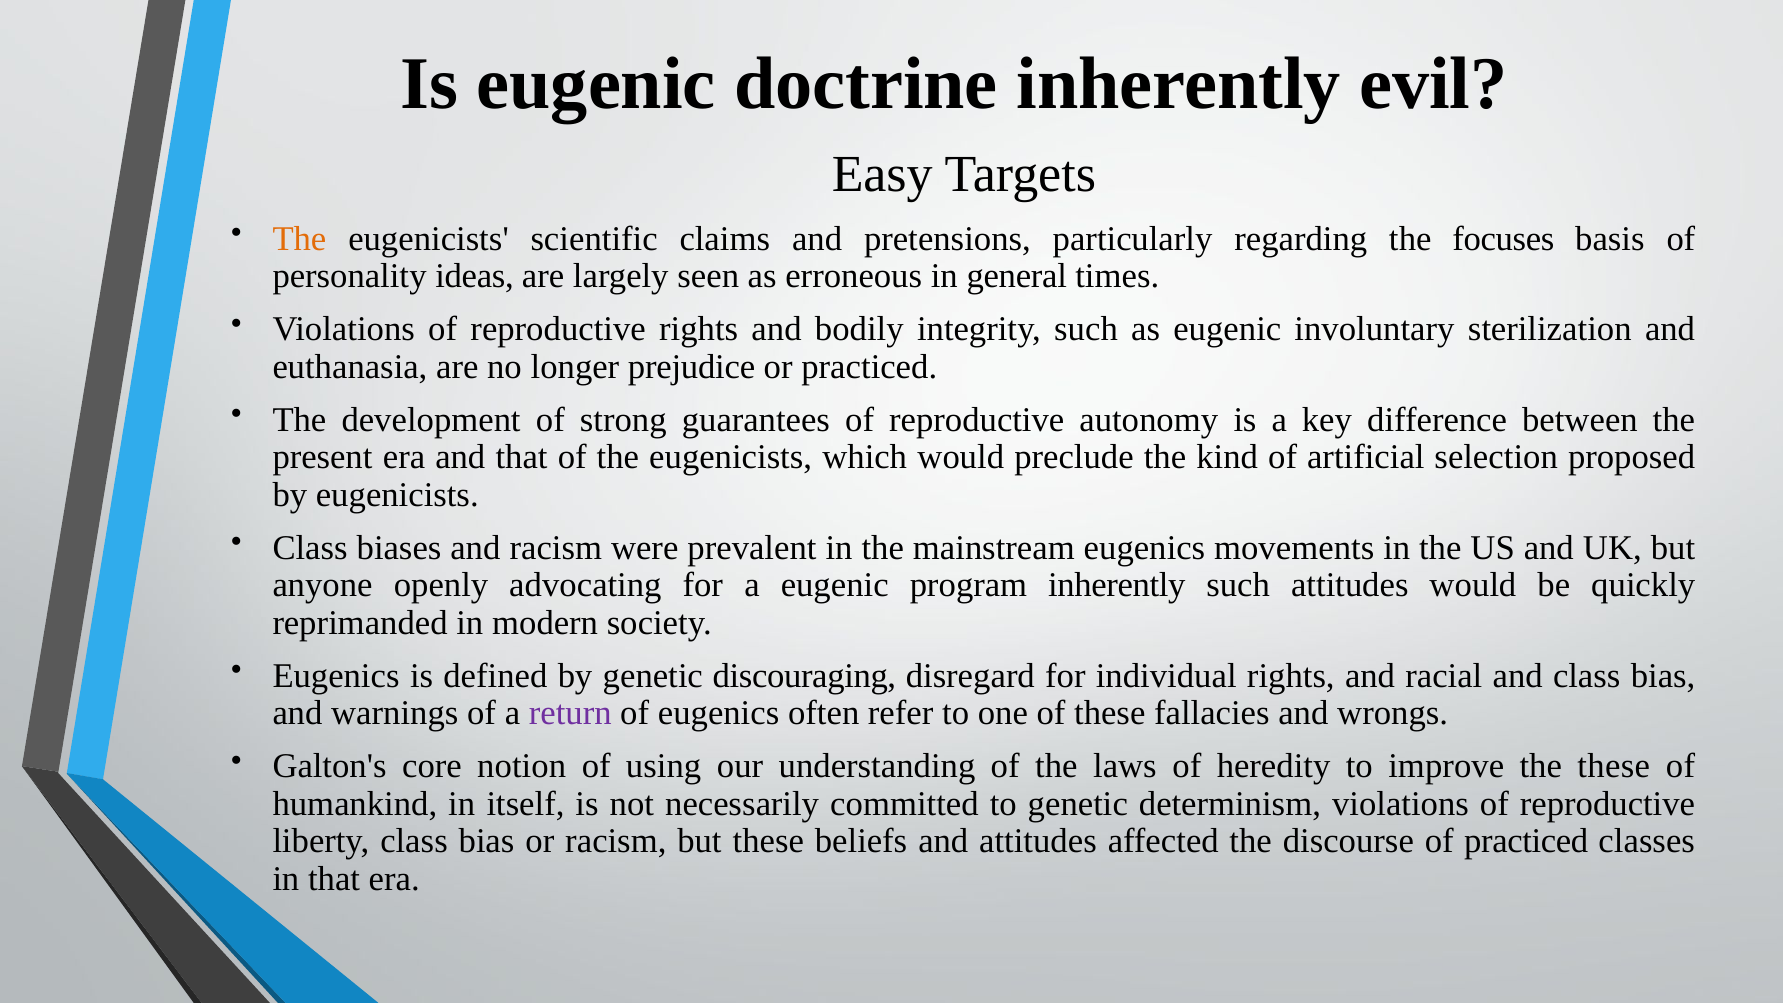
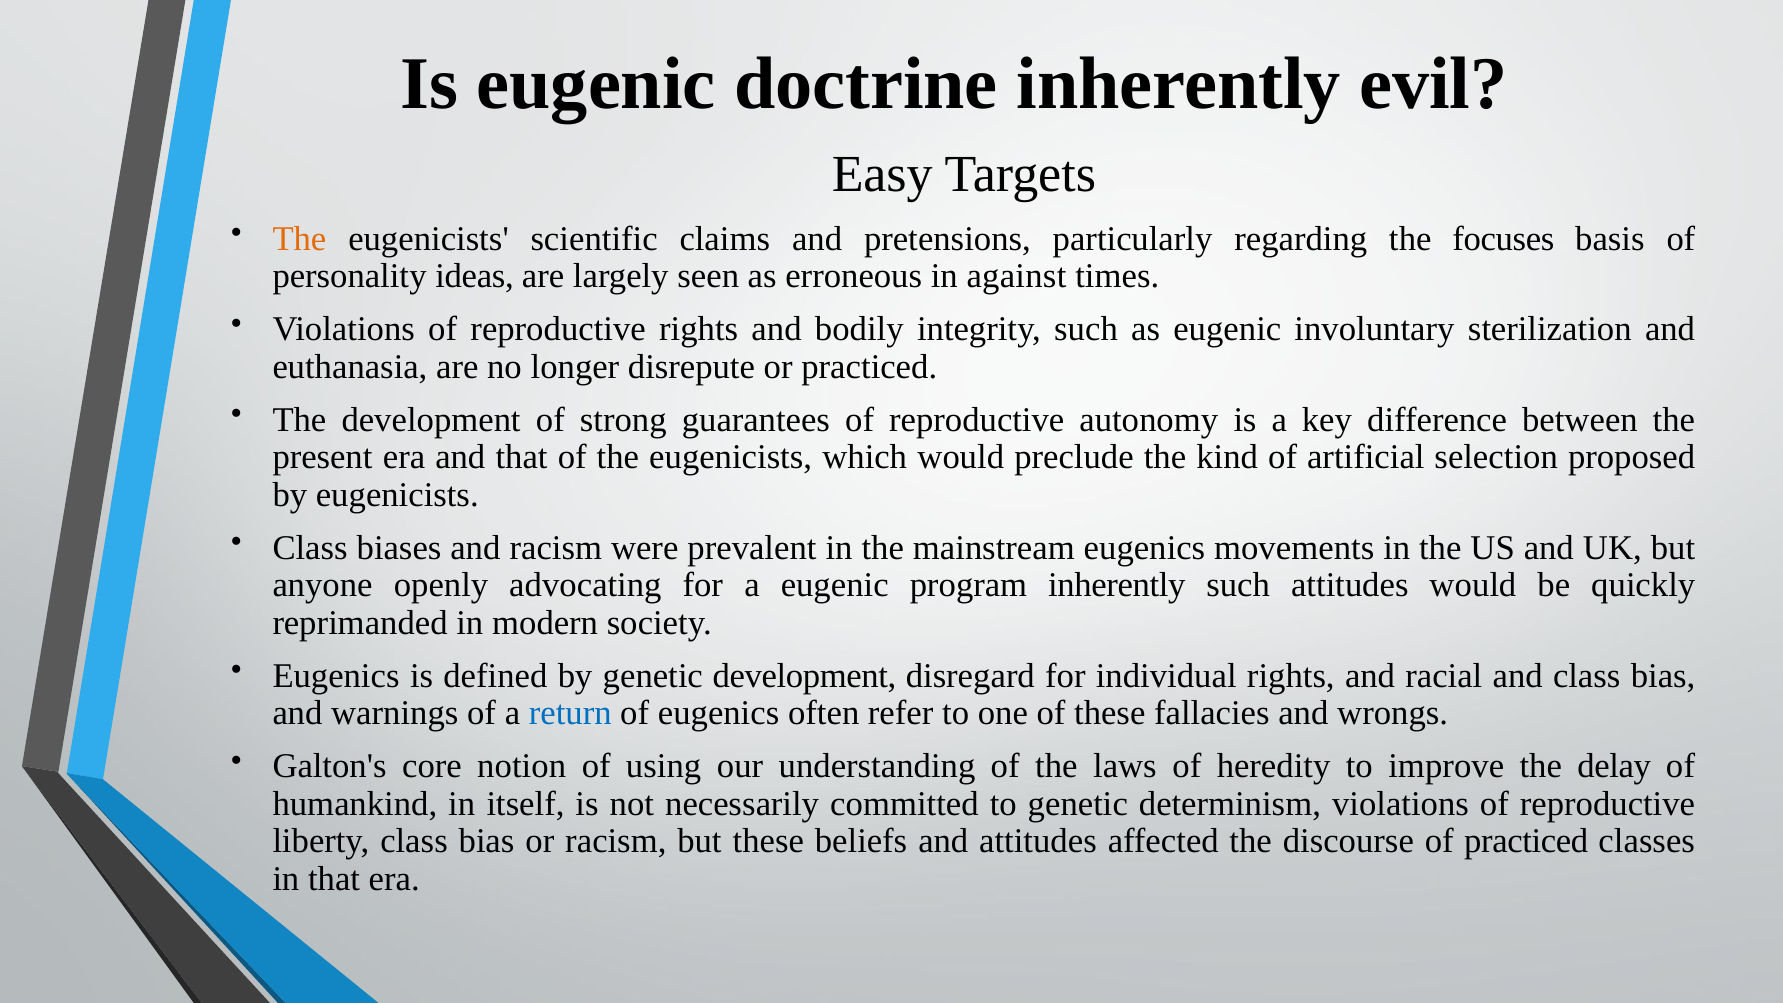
general: general -> against
prejudice: prejudice -> disrepute
genetic discouraging: discouraging -> development
return colour: purple -> blue
the these: these -> delay
